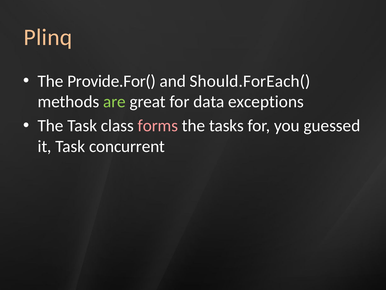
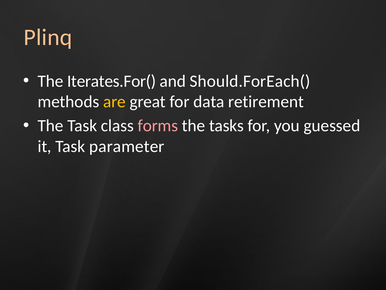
Provide.For(: Provide.For( -> Iterates.For(
are colour: light green -> yellow
exceptions: exceptions -> retirement
concurrent: concurrent -> parameter
